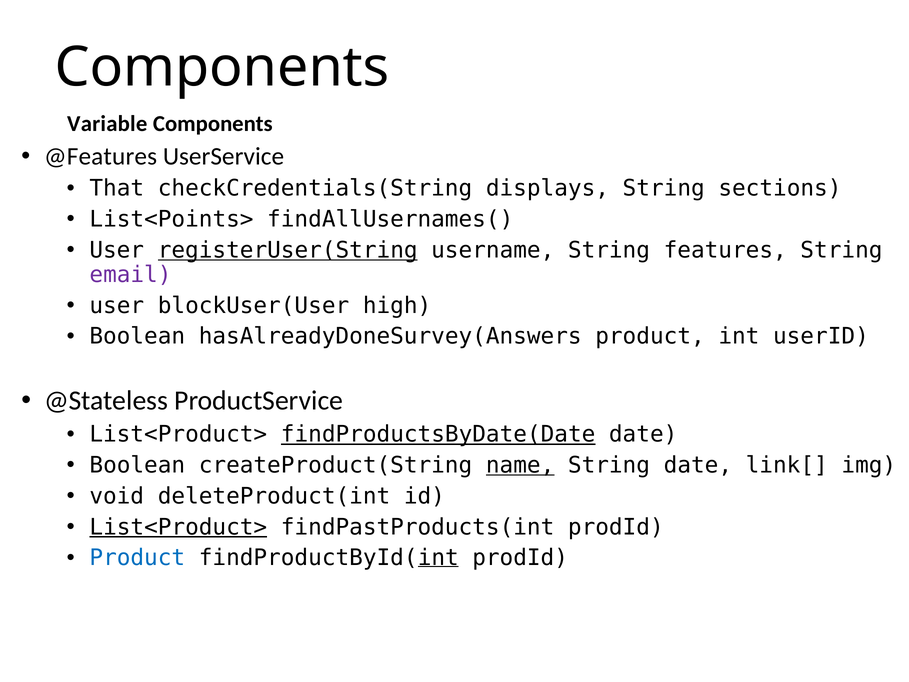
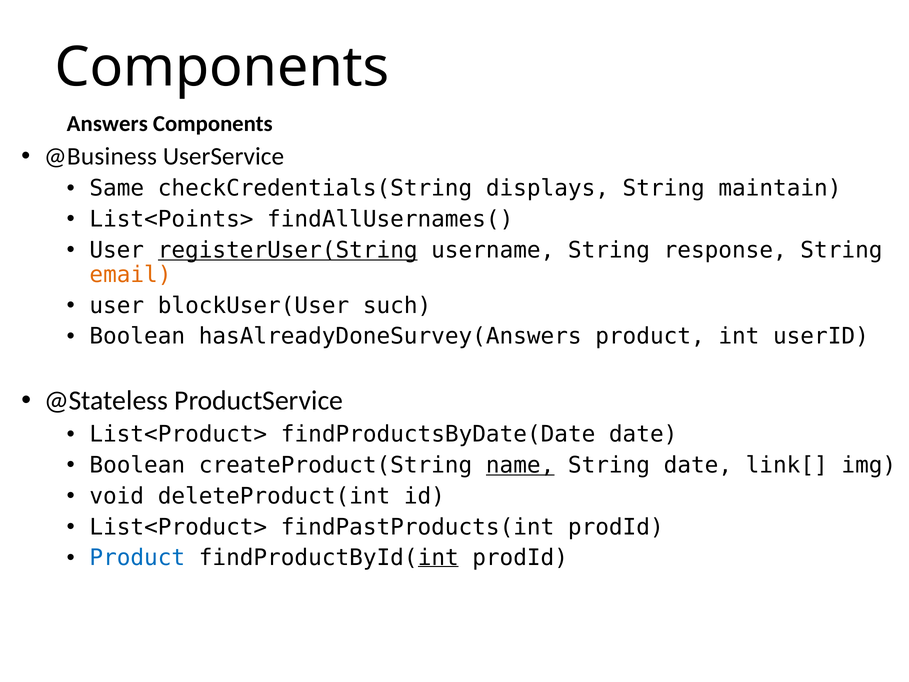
Variable: Variable -> Answers
@Features: @Features -> @Business
That: That -> Same
sections: sections -> maintain
features: features -> response
email colour: purple -> orange
high: high -> such
findProductsByDate(Date underline: present -> none
List<Product> at (178, 527) underline: present -> none
